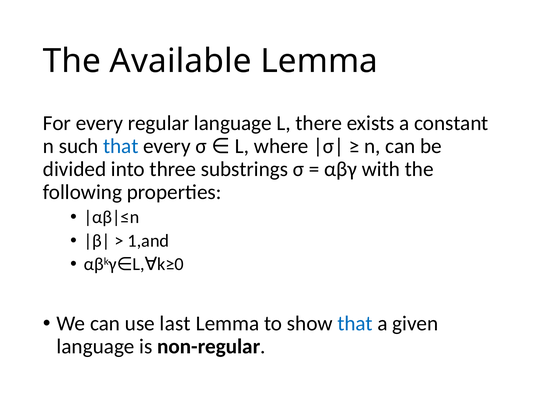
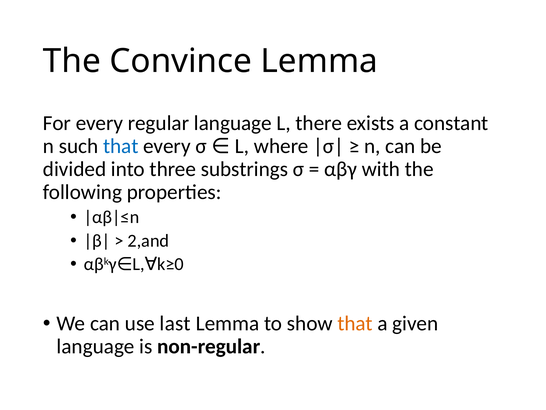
Available: Available -> Convince
1,and: 1,and -> 2,and
that at (355, 323) colour: blue -> orange
